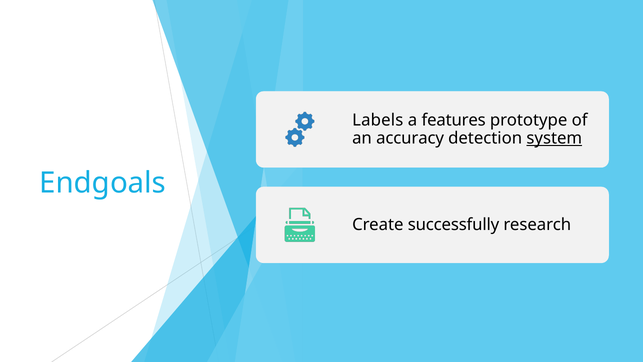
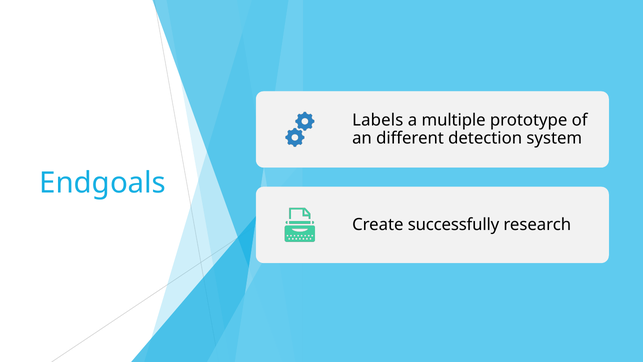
features: features -> multiple
accuracy: accuracy -> different
system underline: present -> none
